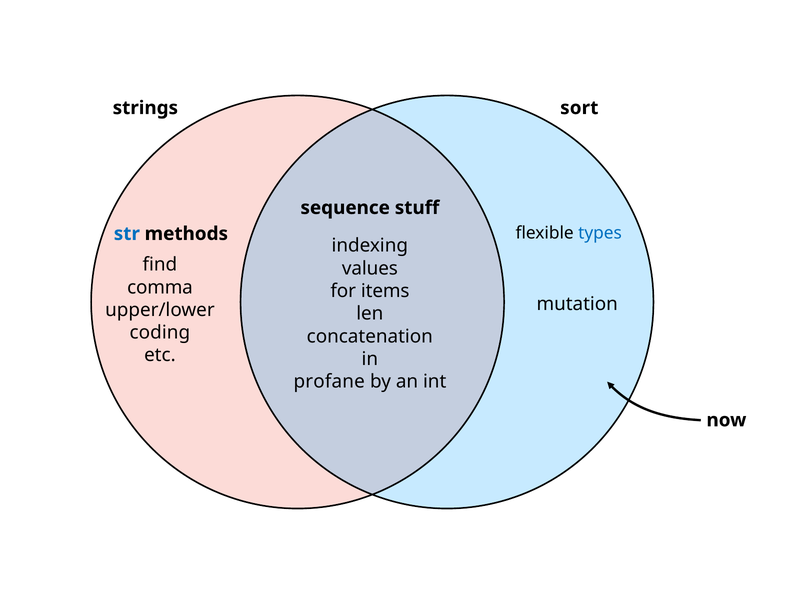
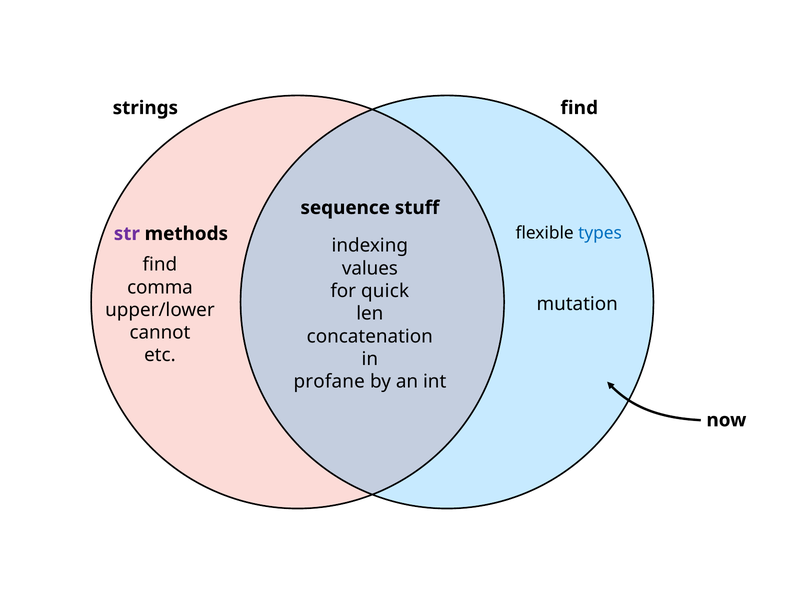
strings sort: sort -> find
str colour: blue -> purple
items: items -> quick
coding: coding -> cannot
